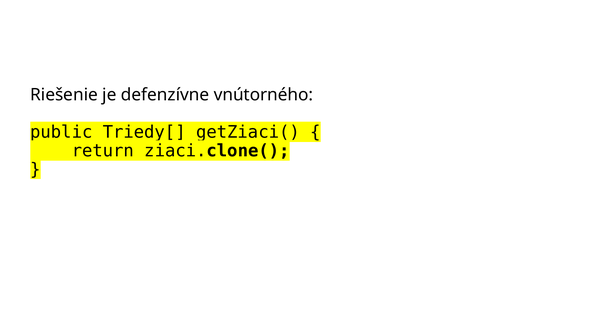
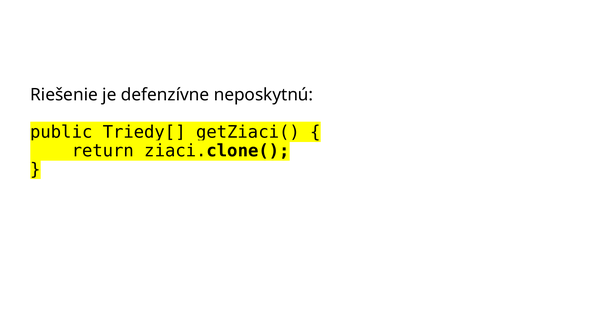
vnútorného: vnútorného -> neposkytnú
